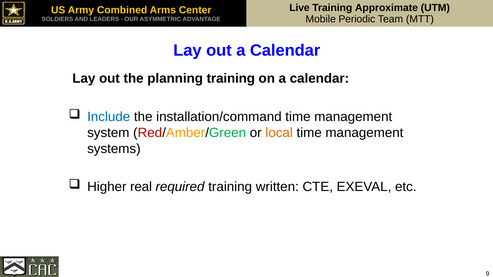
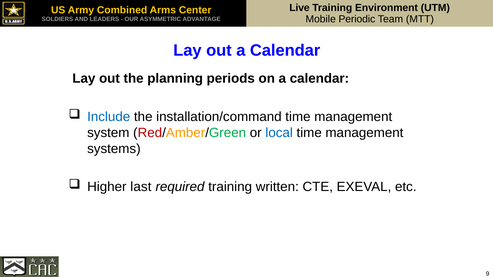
Approximate: Approximate -> Environment
planning training: training -> periods
local colour: orange -> blue
real: real -> last
